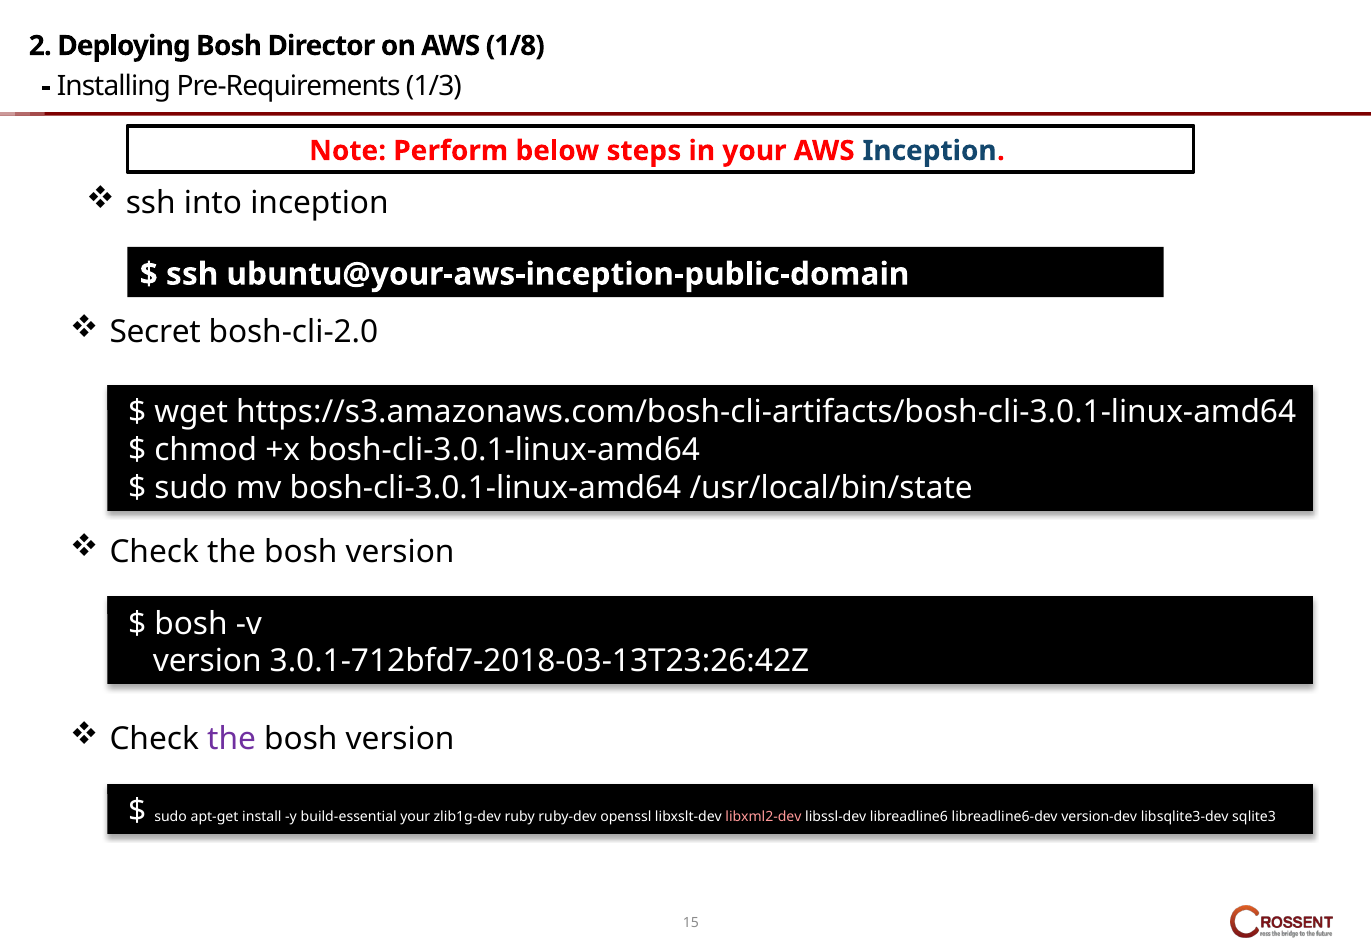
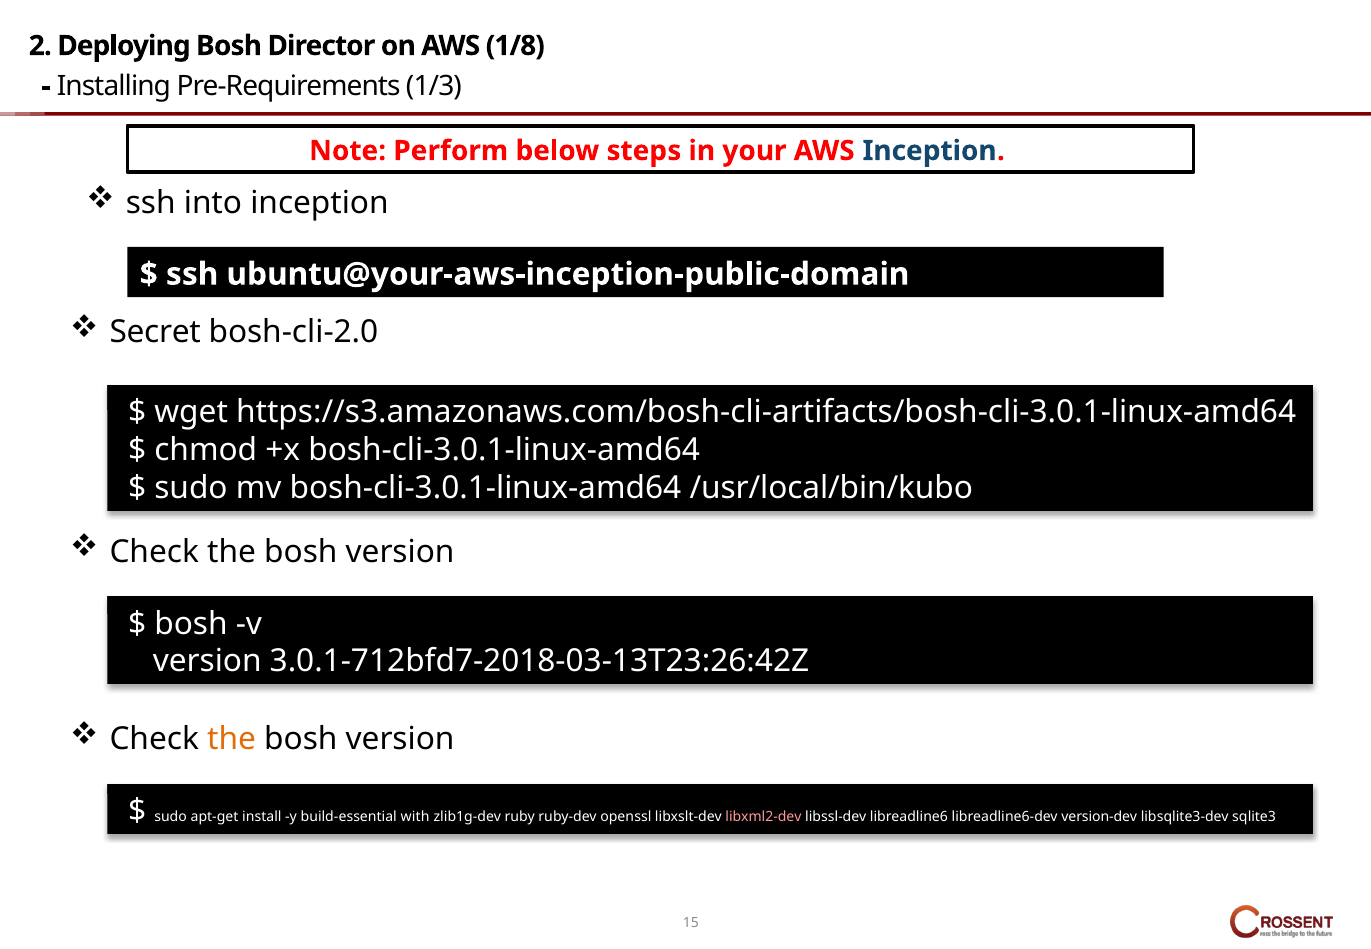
/usr/local/bin/state: /usr/local/bin/state -> /usr/local/bin/kubo
the at (232, 739) colour: purple -> orange
build-essential your: your -> with
